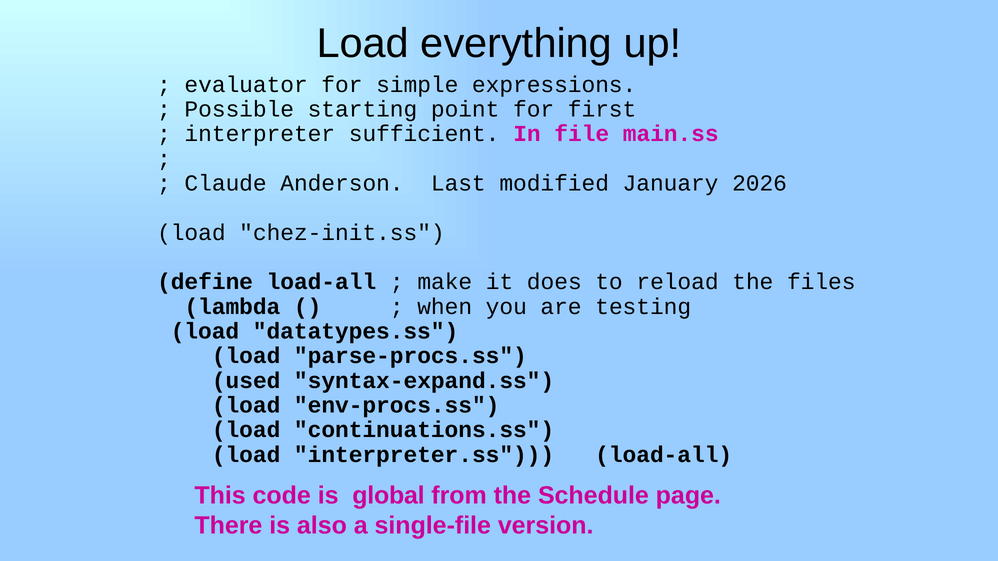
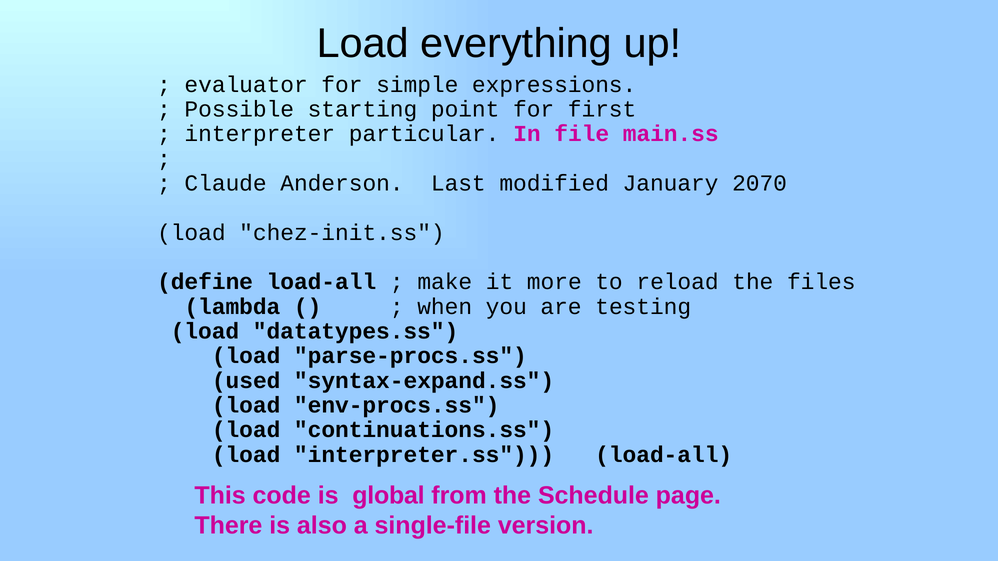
sufficient: sufficient -> particular
2026: 2026 -> 2070
does: does -> more
